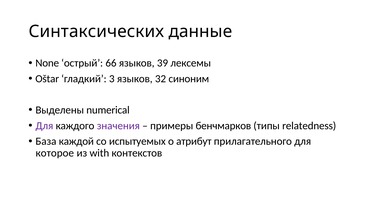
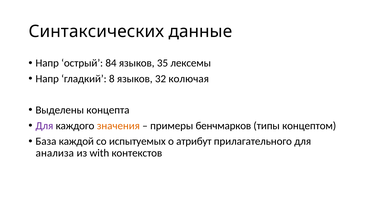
None at (47, 63): None -> Напр
66: 66 -> 84
39: 39 -> 35
Oštar at (47, 79): Oštar -> Напр
3: 3 -> 8
синоним: синоним -> колючая
numerical: numerical -> концепта
значения colour: purple -> orange
relatedness: relatedness -> концептом
которое: которое -> анализа
